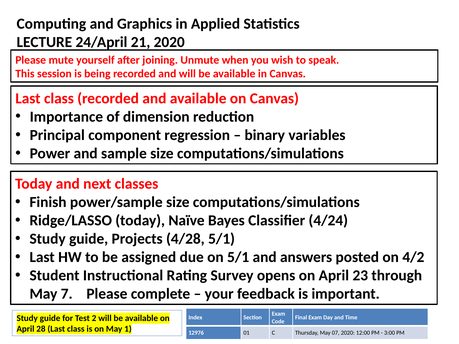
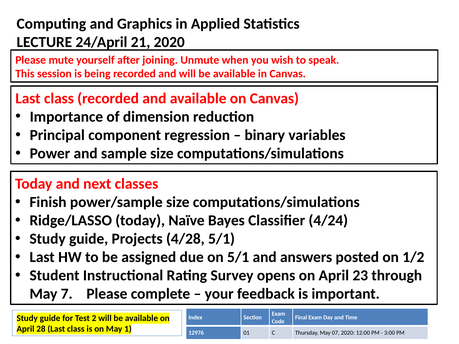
4/2: 4/2 -> 1/2
